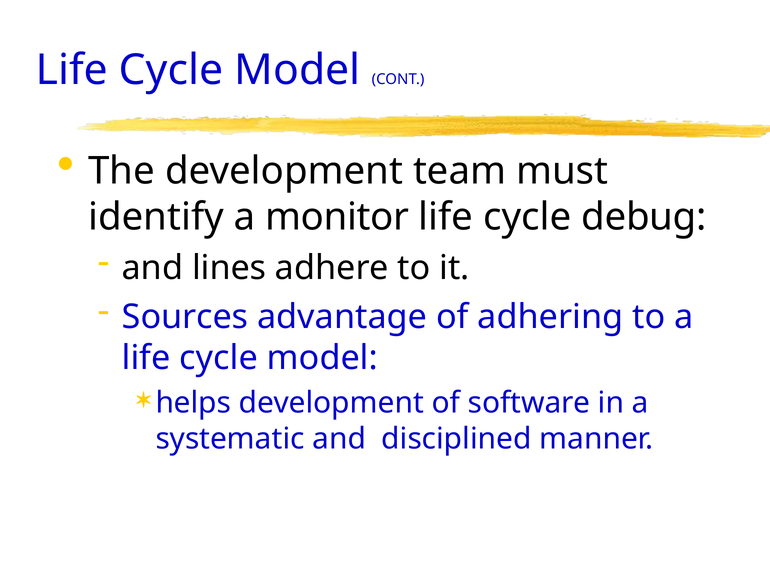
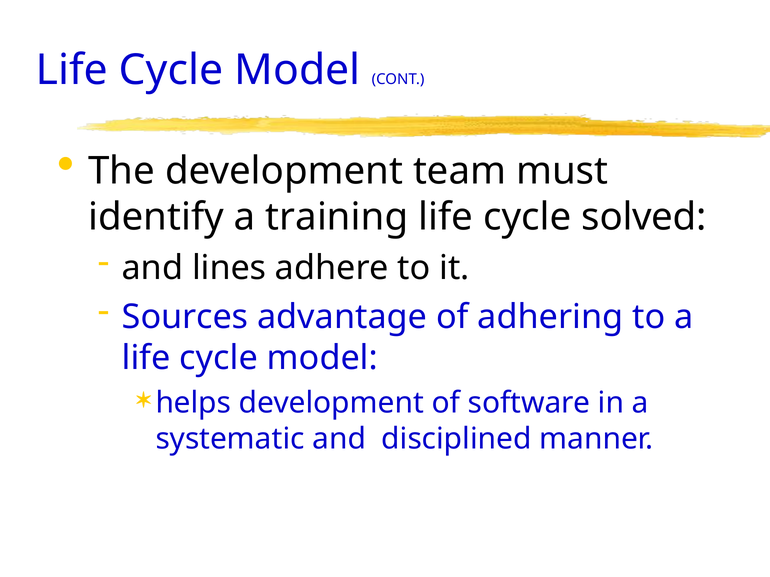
monitor: monitor -> training
debug: debug -> solved
